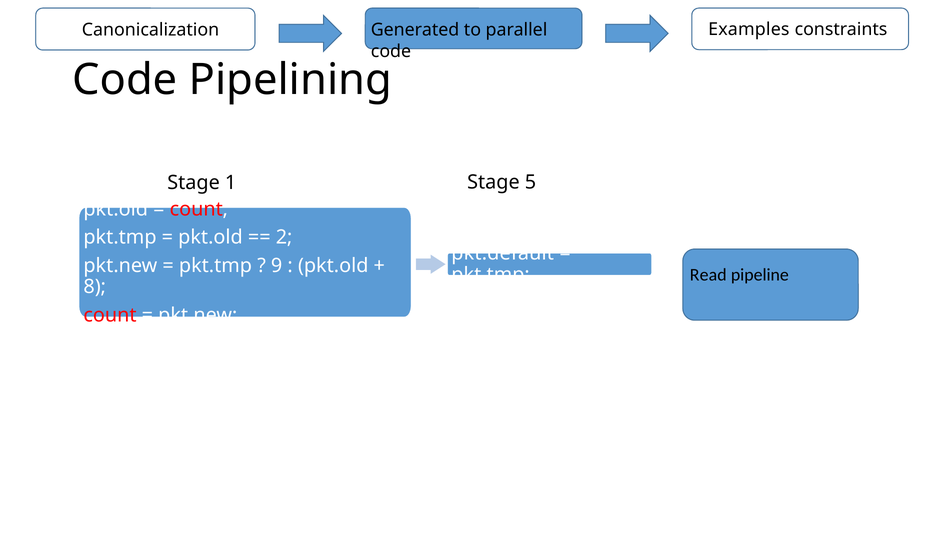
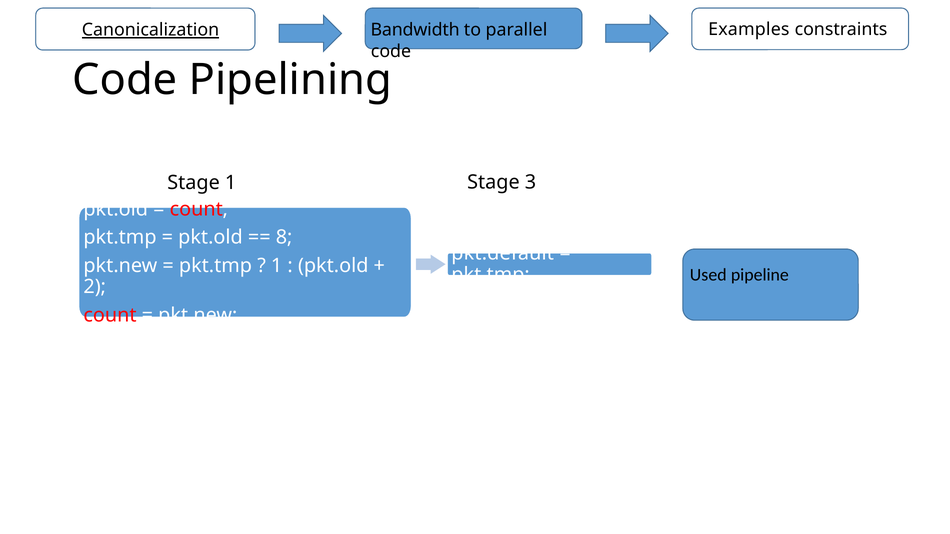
Canonicalization underline: none -> present
Generated: Generated -> Bandwidth
5: 5 -> 3
2: 2 -> 8
9 at (277, 266): 9 -> 1
Read: Read -> Used
8: 8 -> 2
